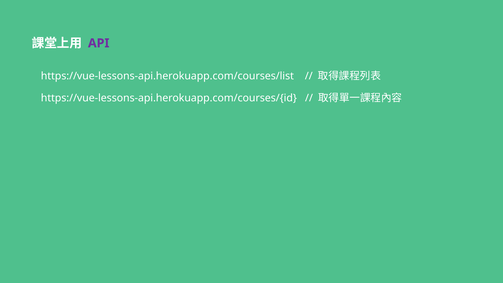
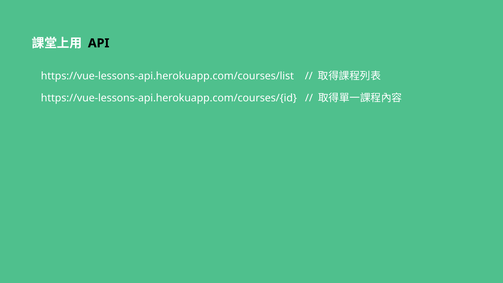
API colour: purple -> black
